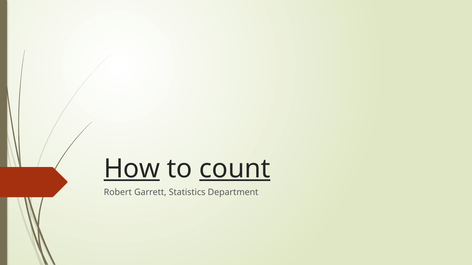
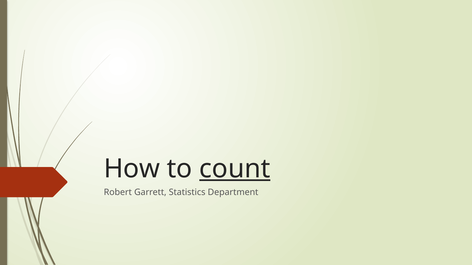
How underline: present -> none
